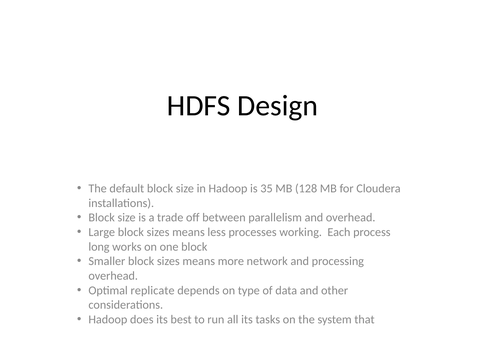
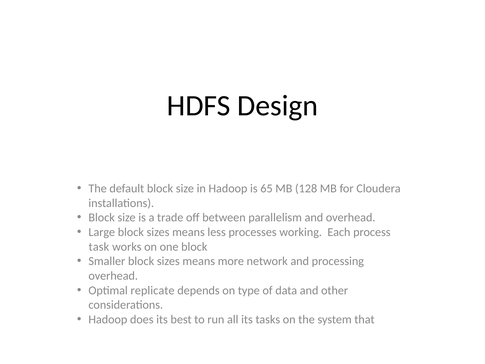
35: 35 -> 65
long: long -> task
